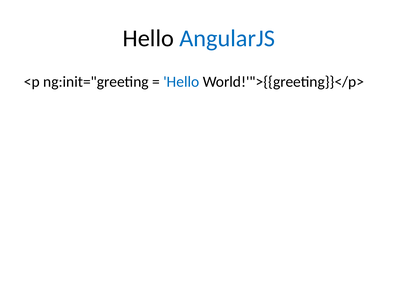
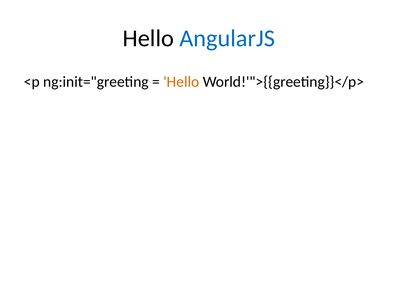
Hello at (181, 82) colour: blue -> orange
